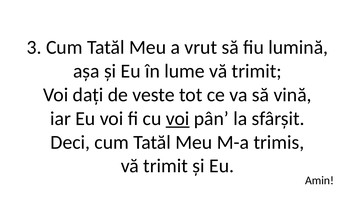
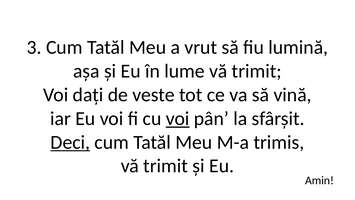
Deci underline: none -> present
